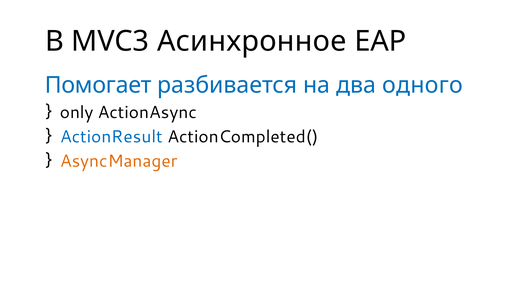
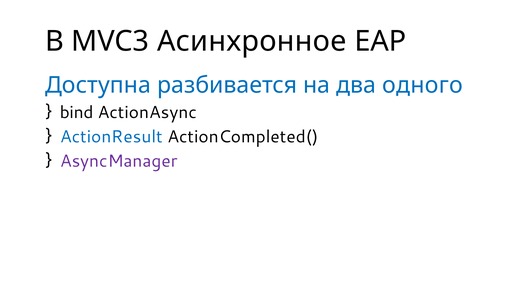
Помогает: Помогает -> Доступна
only: only -> bind
AsyncManager colour: orange -> purple
